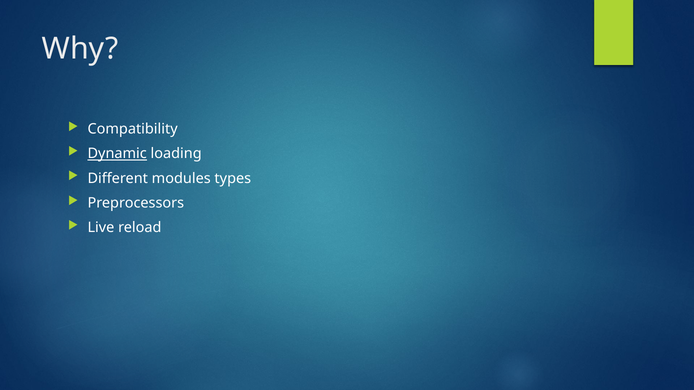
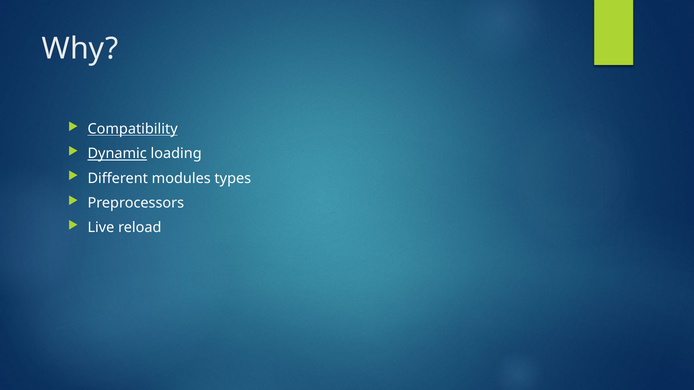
Compatibility underline: none -> present
